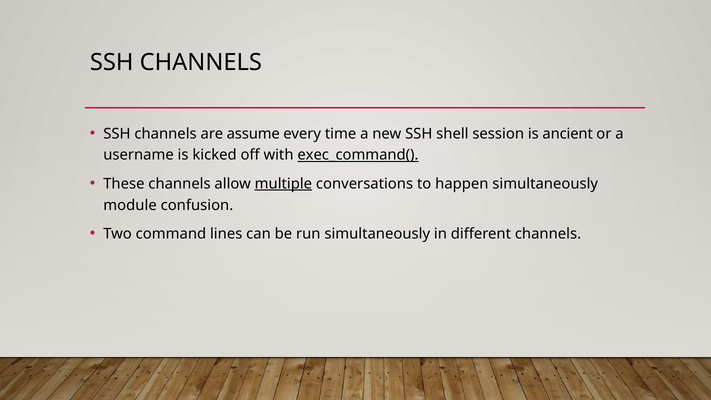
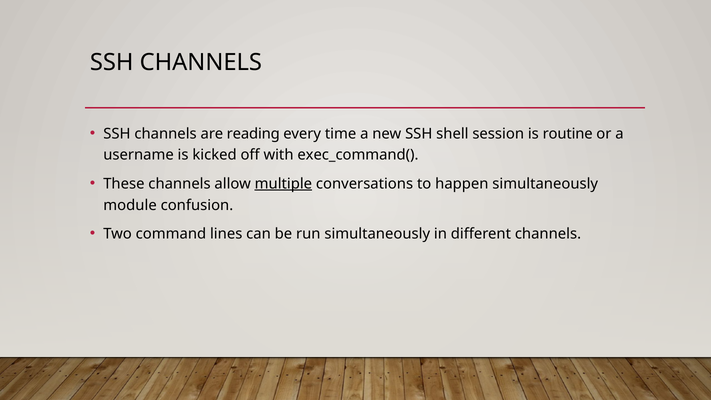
assume: assume -> reading
ancient: ancient -> routine
exec_command( underline: present -> none
